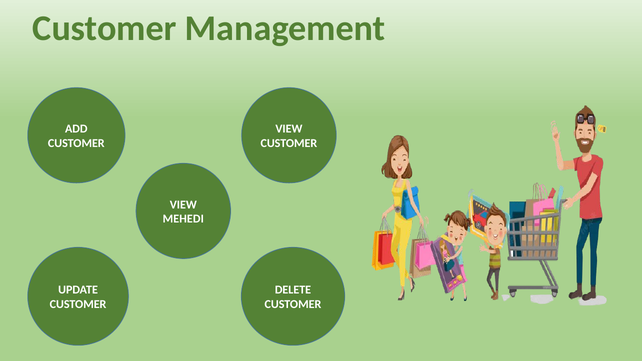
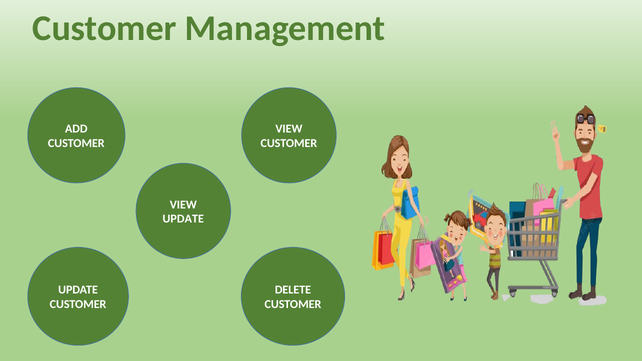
MEHEDI at (183, 219): MEHEDI -> UPDATE
